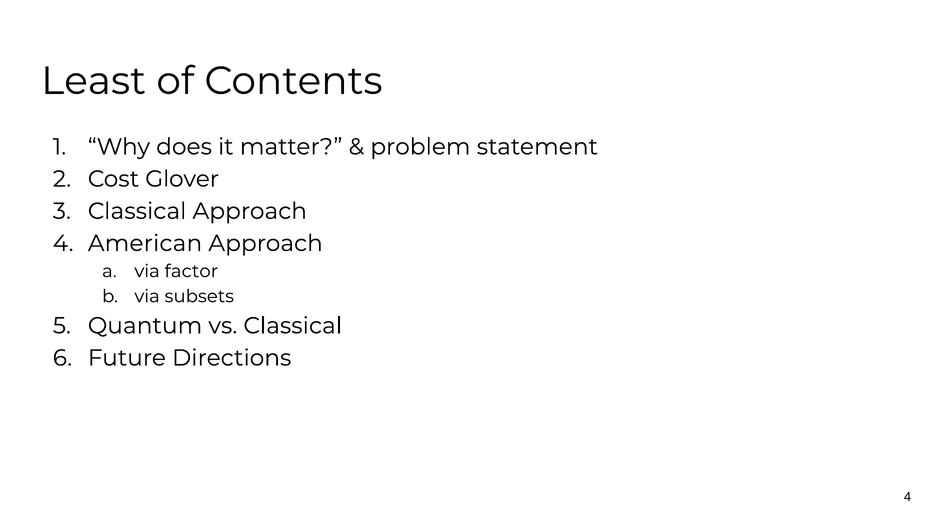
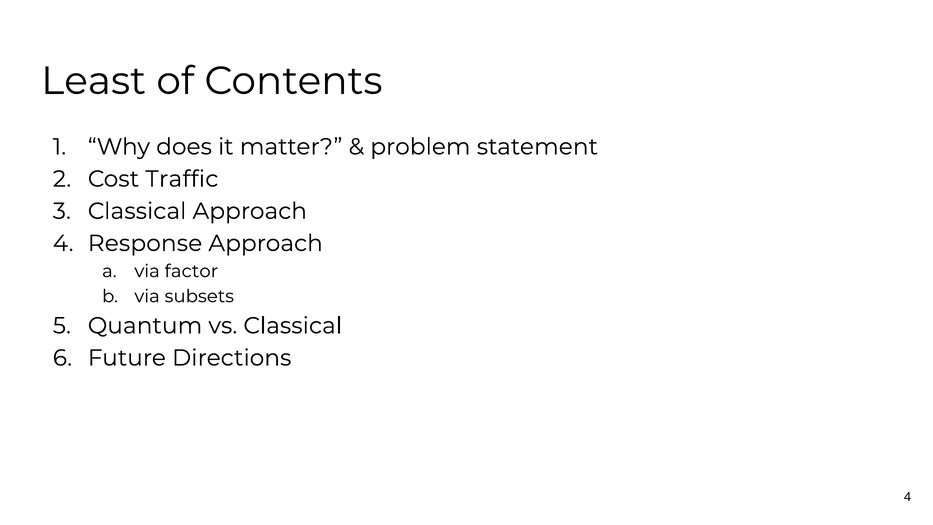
Glover: Glover -> Traffic
American: American -> Response
